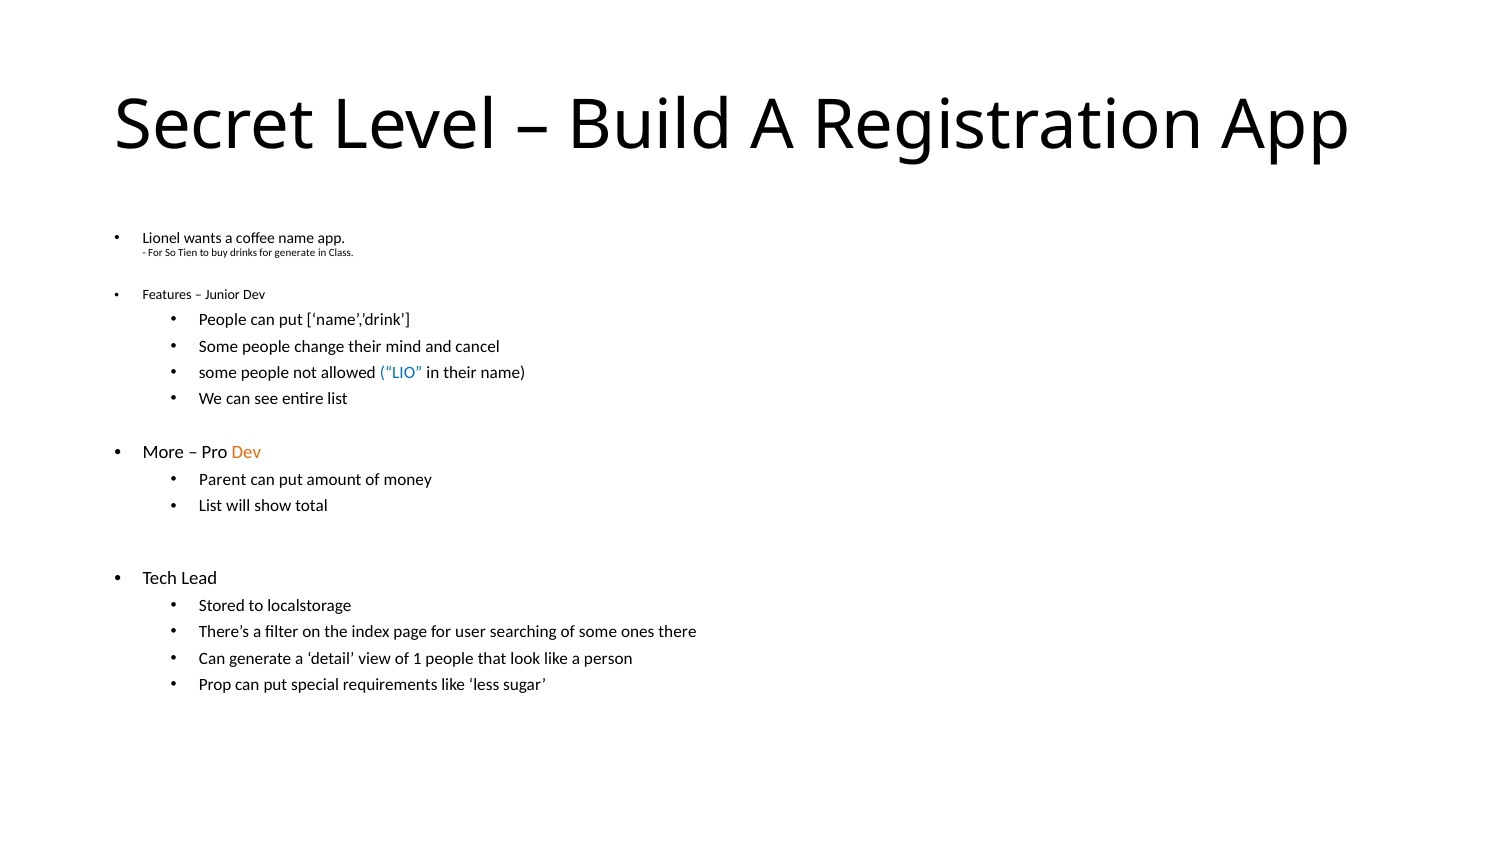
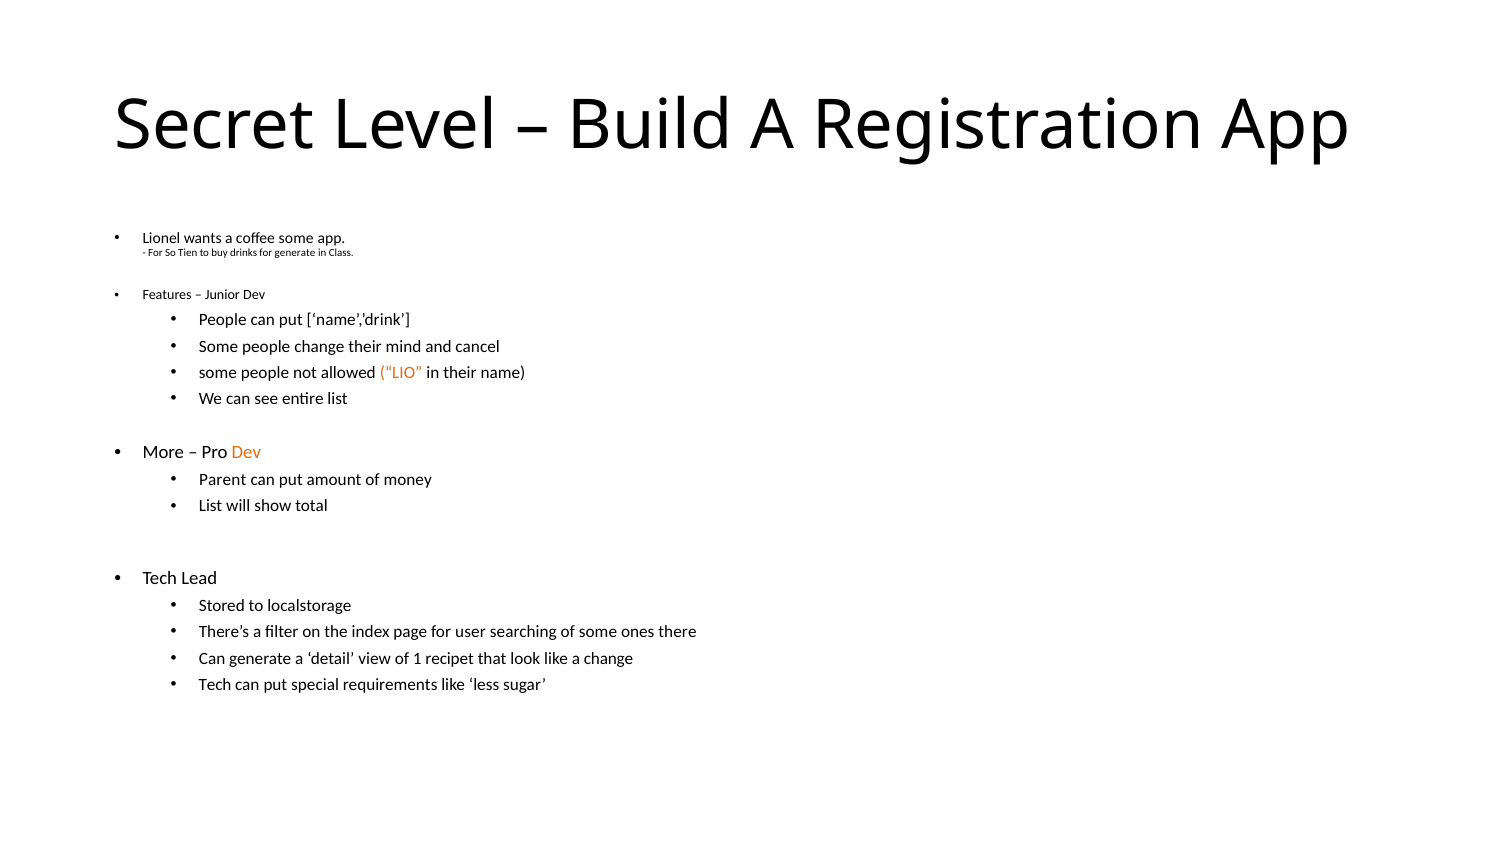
coffee name: name -> some
LIO colour: blue -> orange
1 people: people -> recipet
a person: person -> change
Prop at (215, 685): Prop -> Tech
